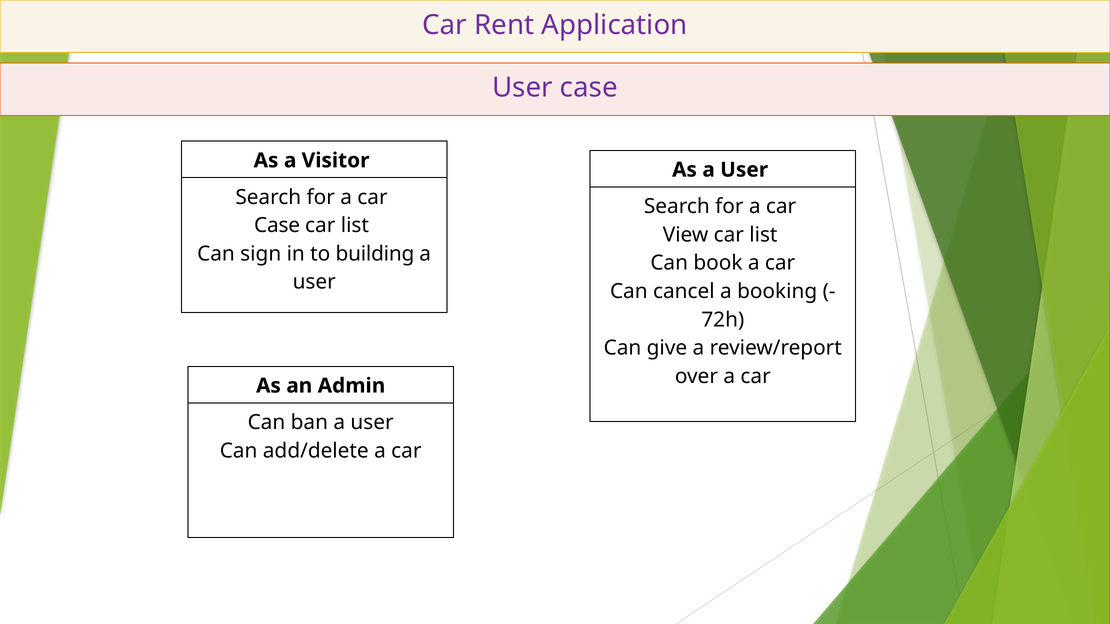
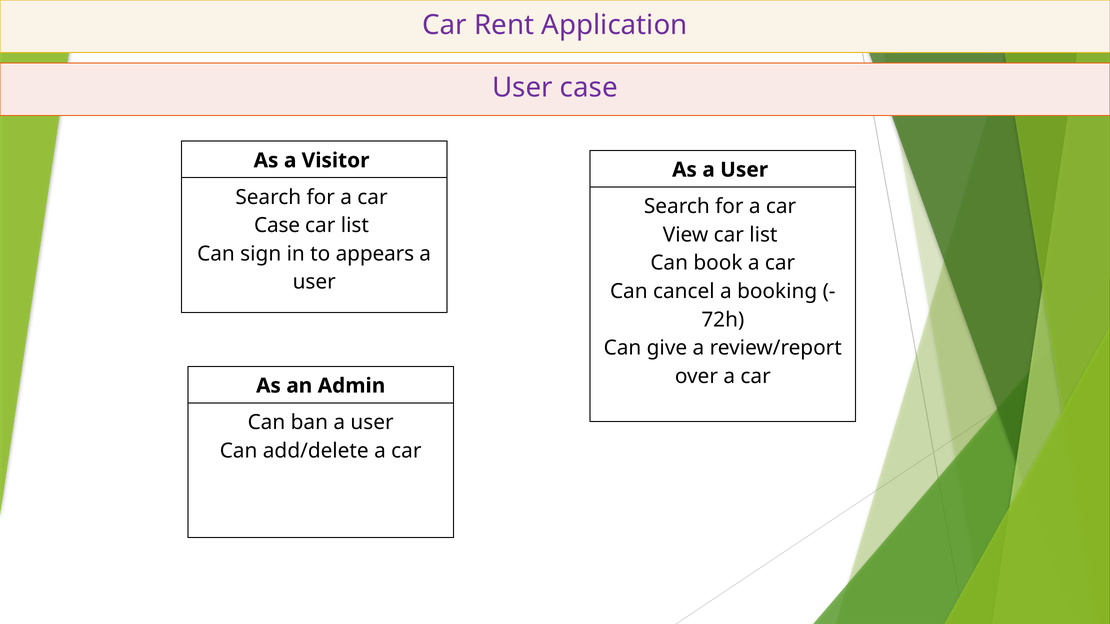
building: building -> appears
